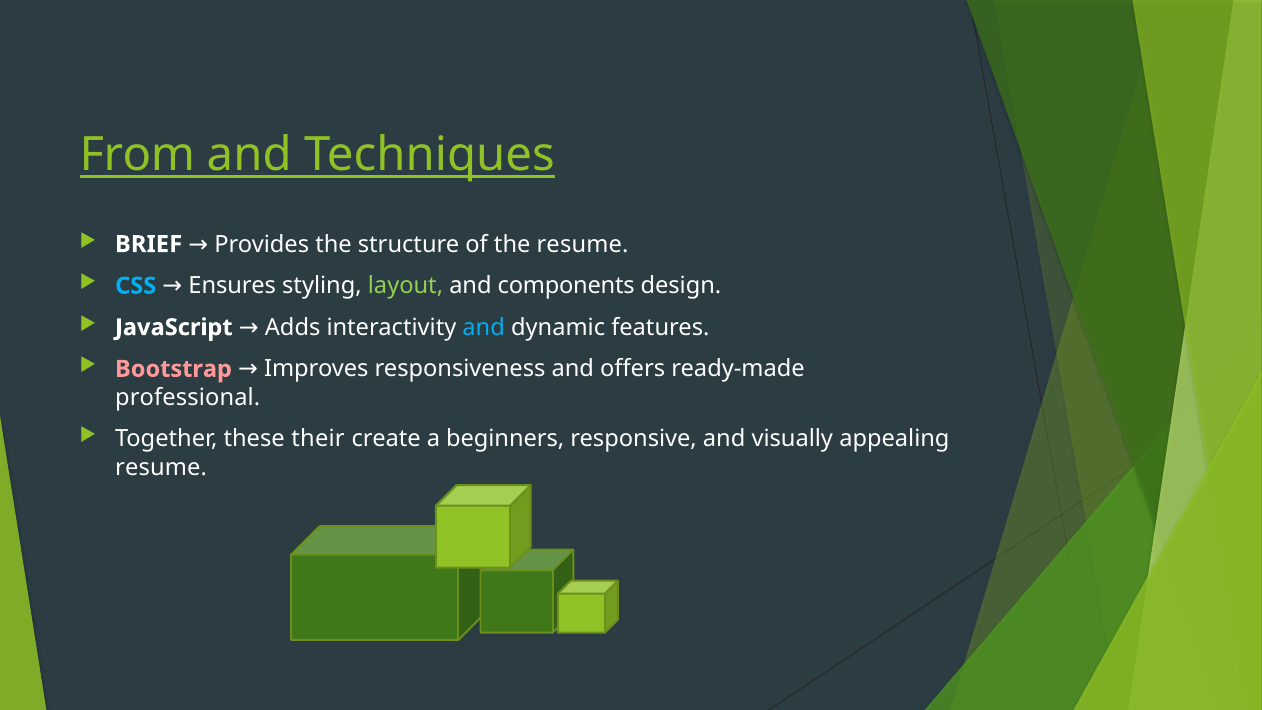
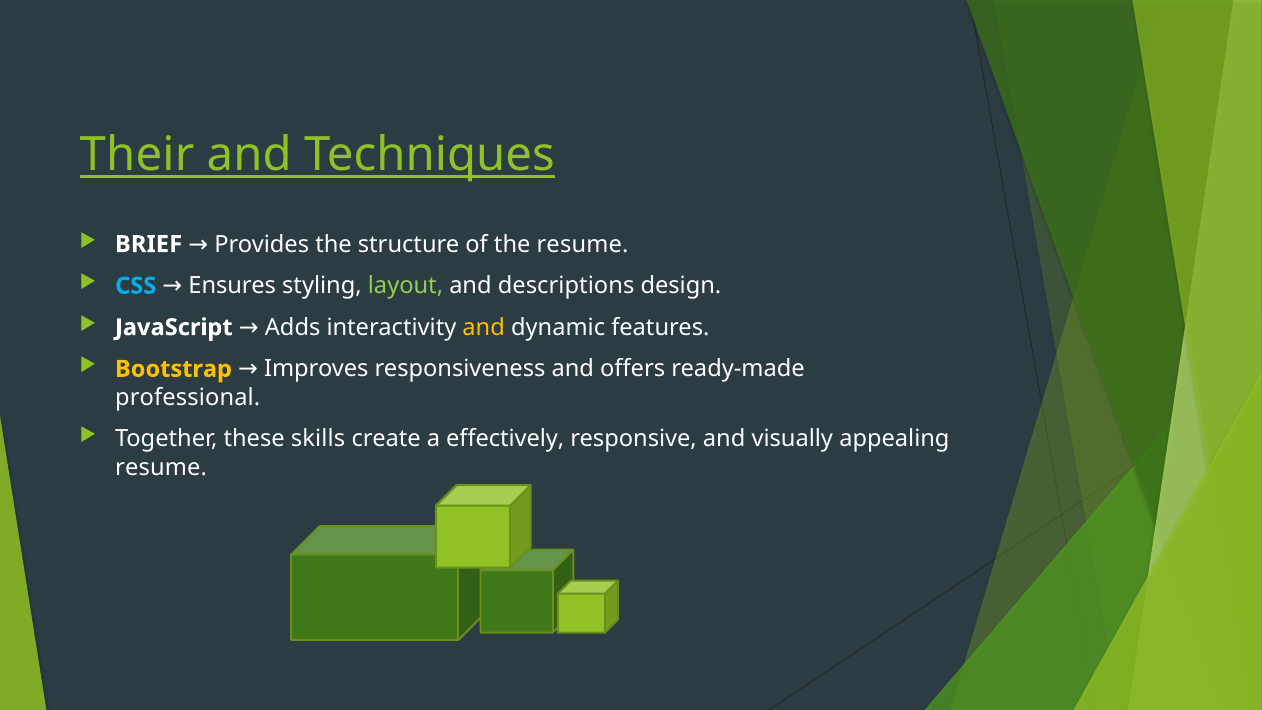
From: From -> Their
components: components -> descriptions
and at (484, 327) colour: light blue -> yellow
Bootstrap colour: pink -> yellow
their: their -> skills
beginners: beginners -> effectively
